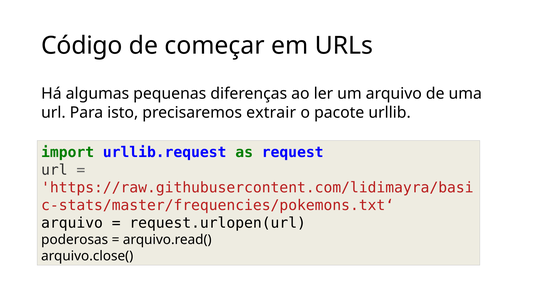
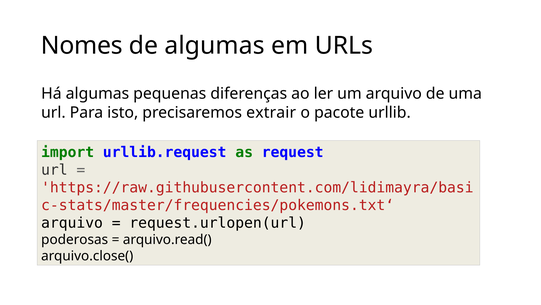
Código: Código -> Nomes
de começar: começar -> algumas
